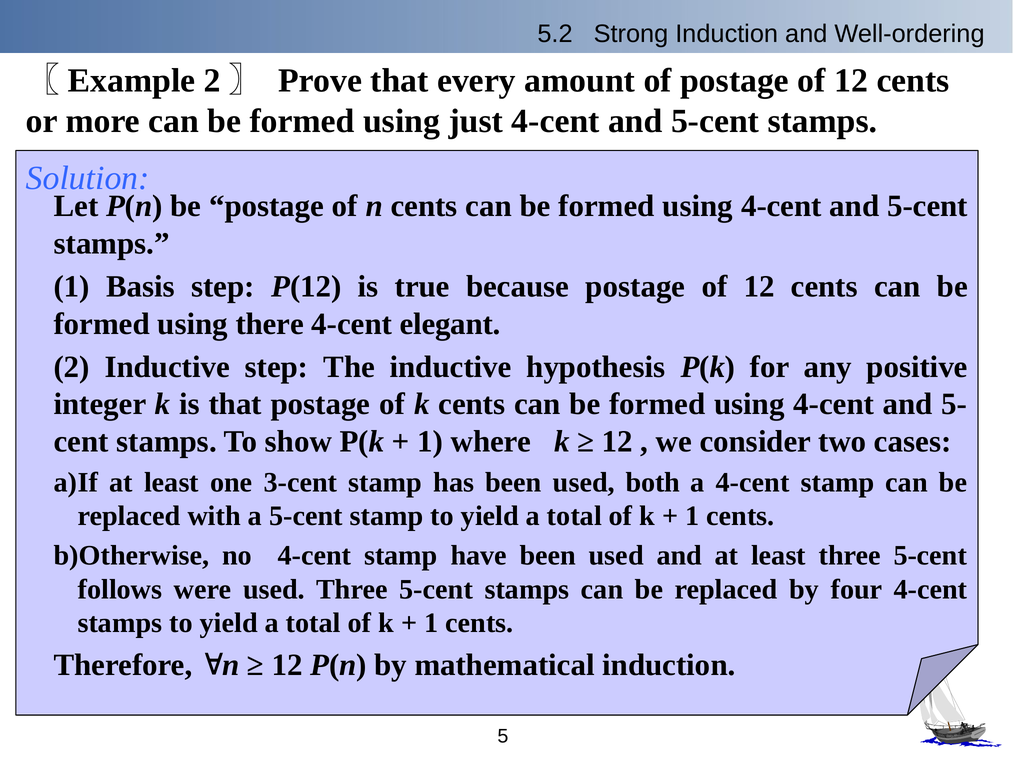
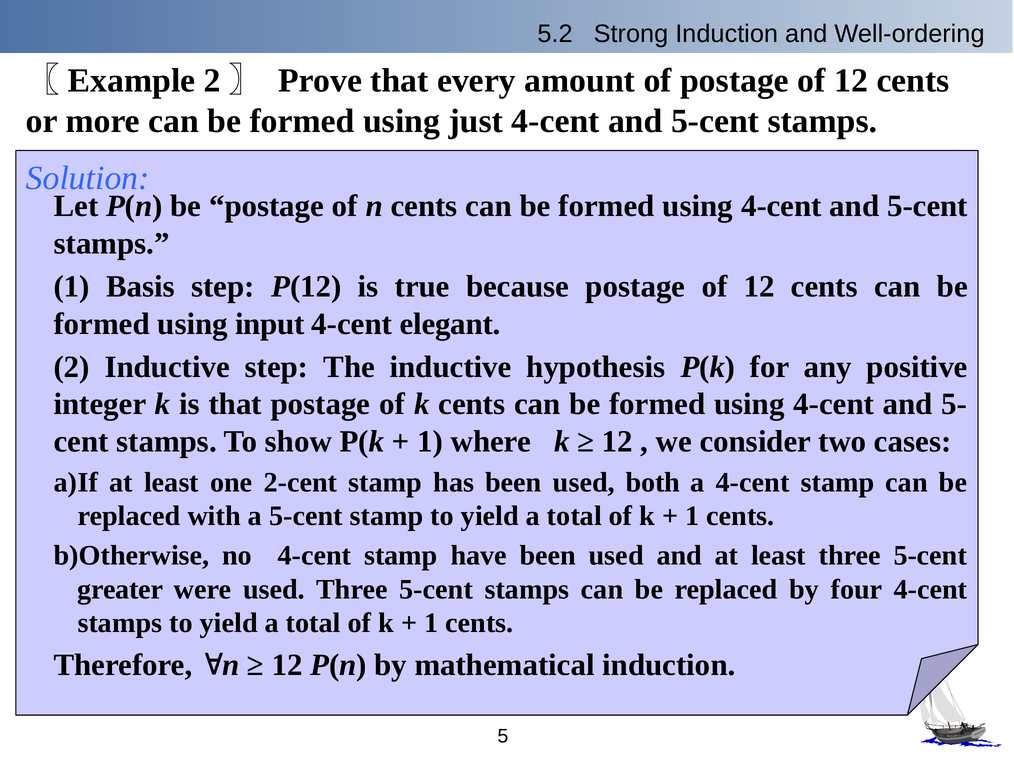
there: there -> input
3-cent: 3-cent -> 2-cent
follows: follows -> greater
